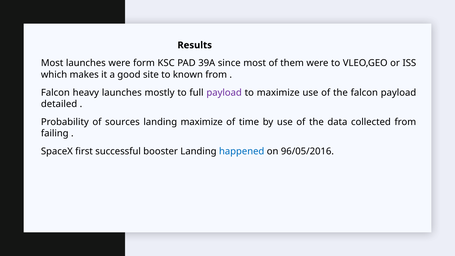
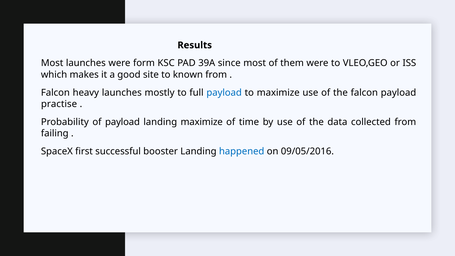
payload at (224, 93) colour: purple -> blue
detailed: detailed -> practise
of sources: sources -> payload
96/05/2016: 96/05/2016 -> 09/05/2016
